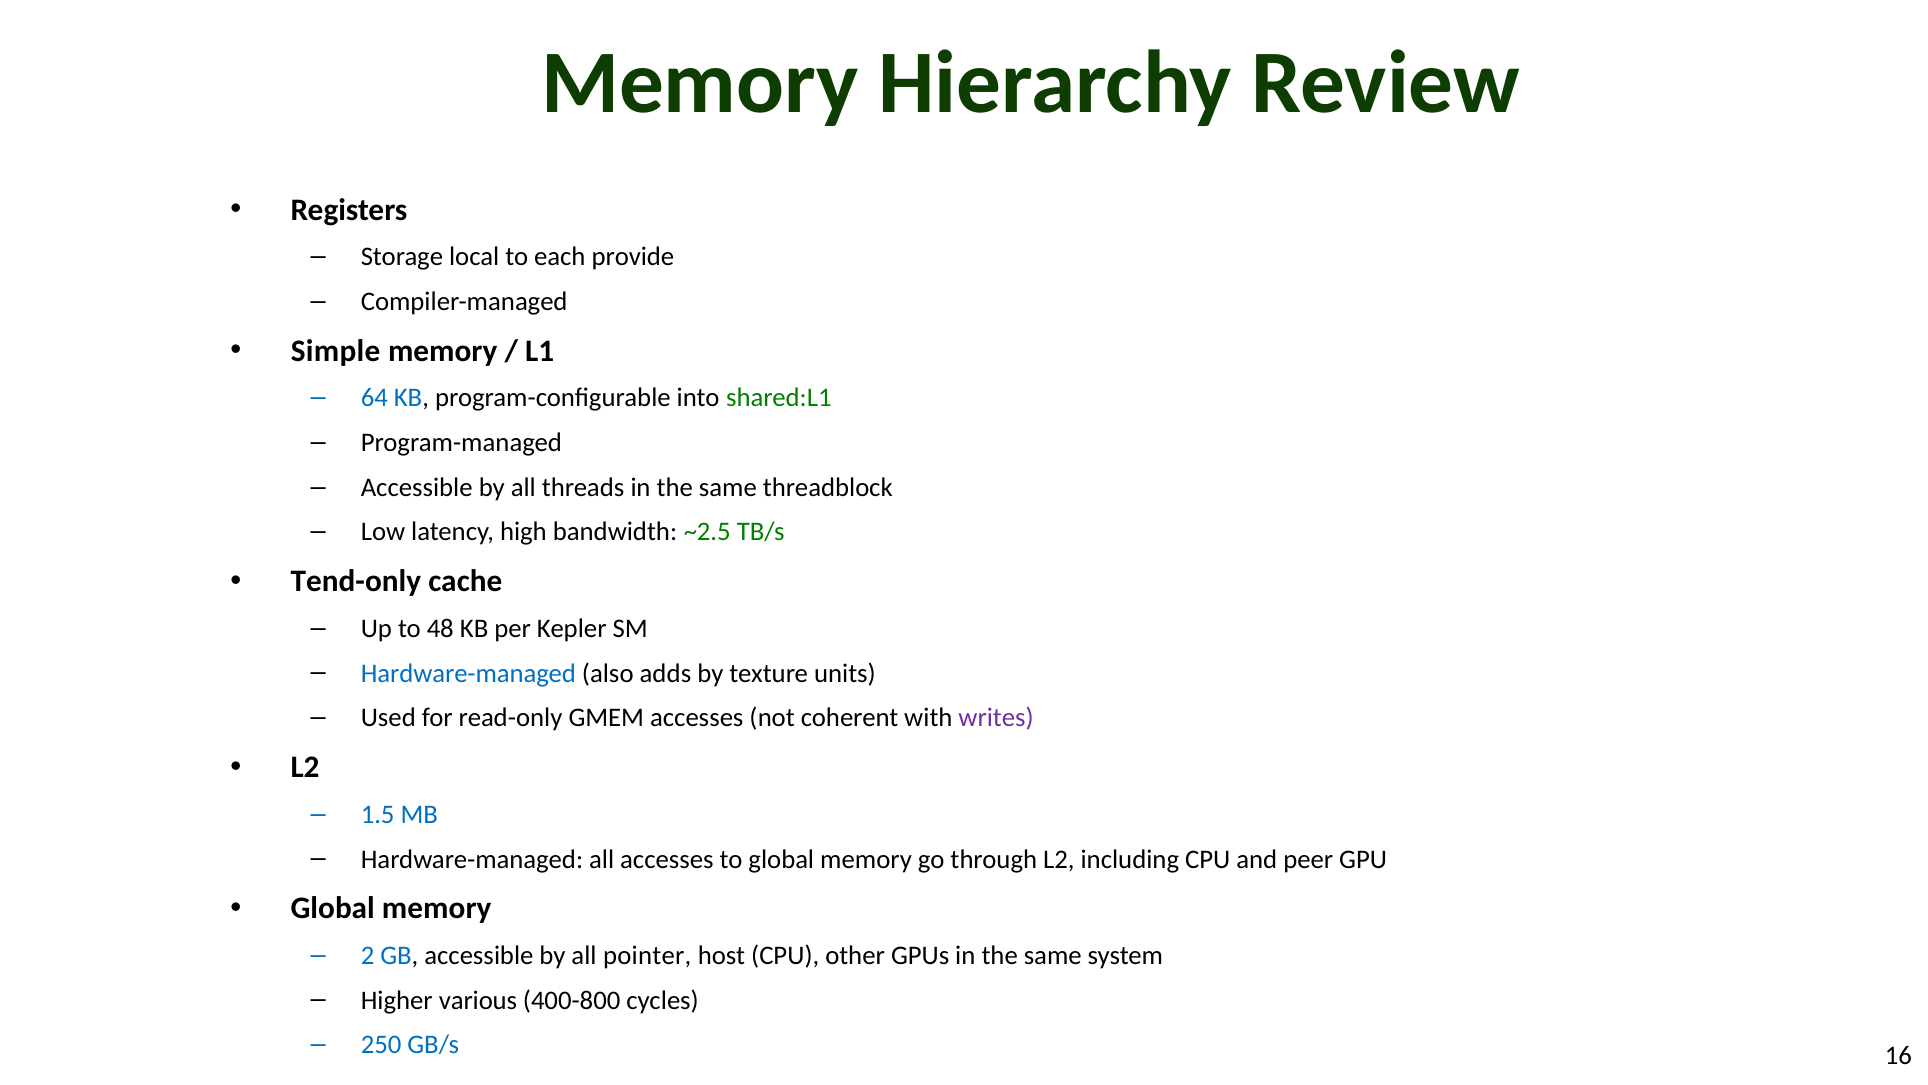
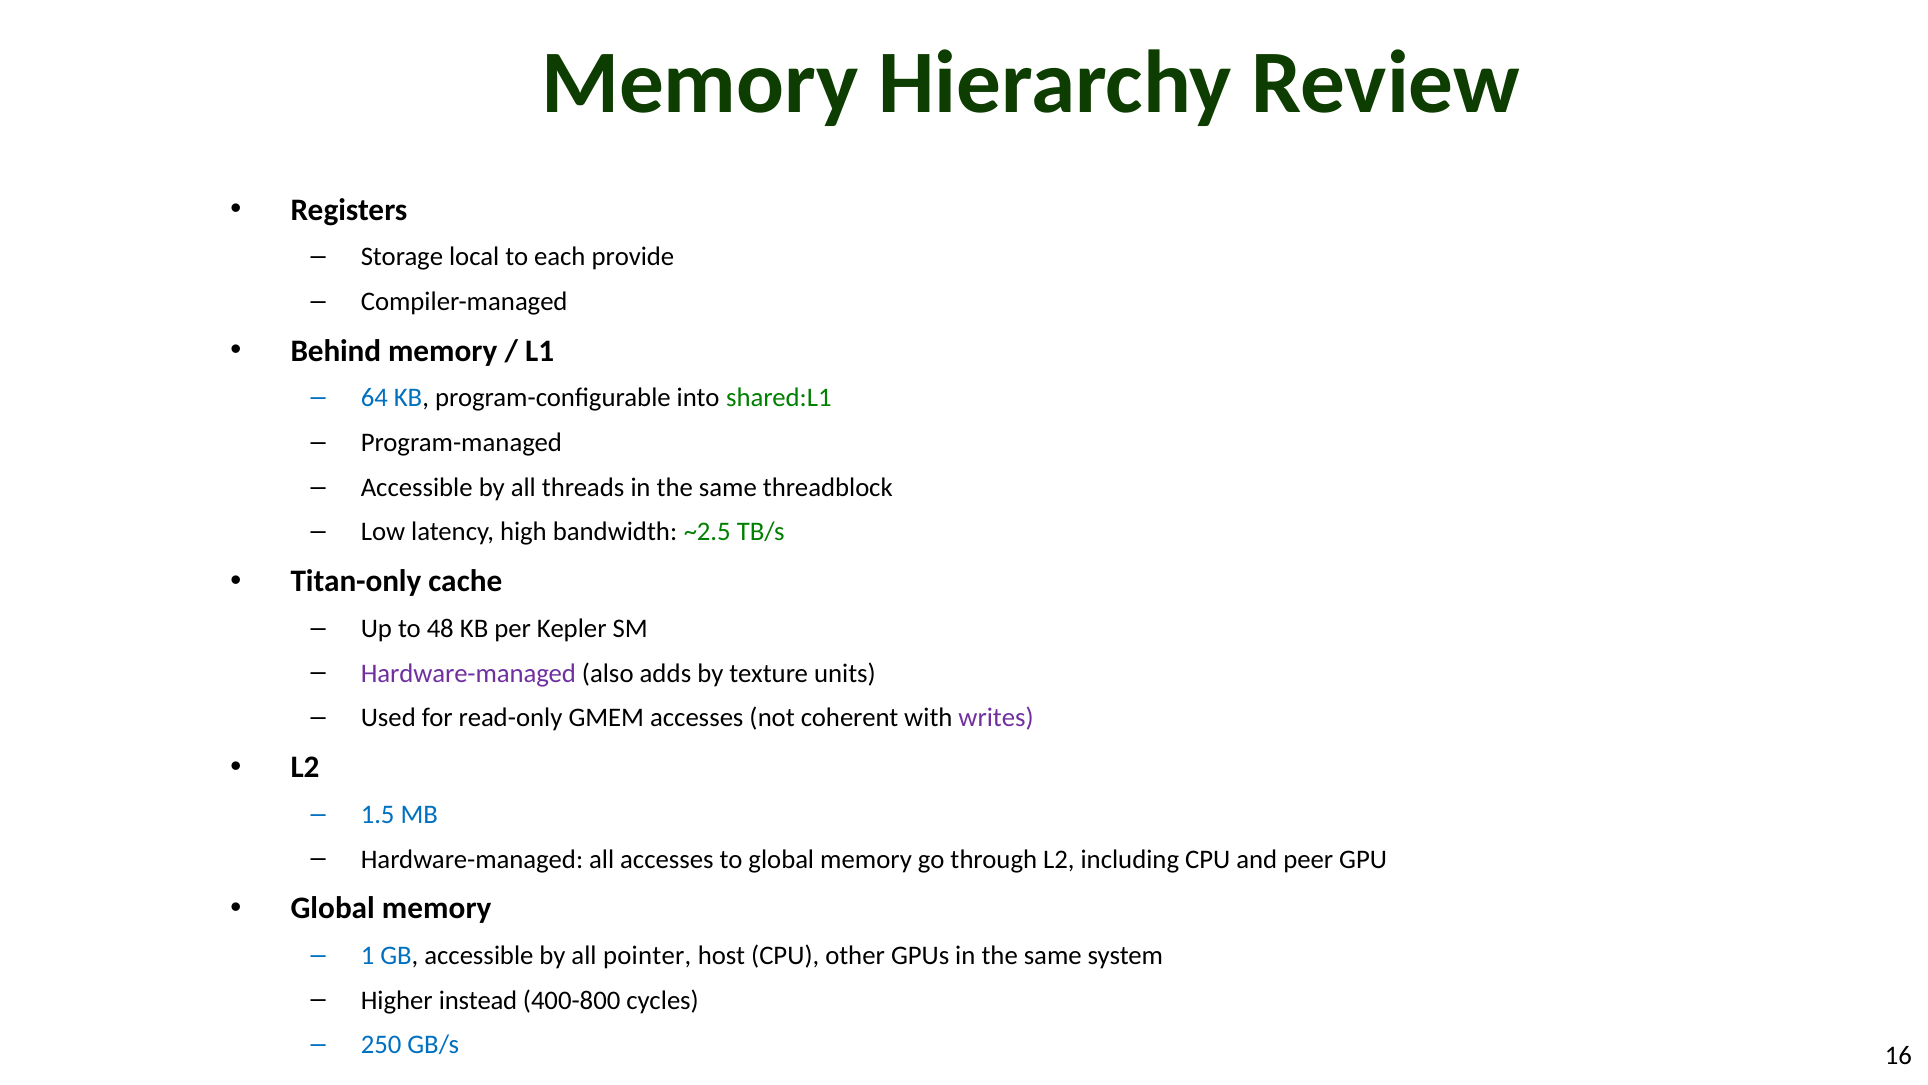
Simple: Simple -> Behind
Tend-only: Tend-only -> Titan-only
Hardware-managed at (468, 673) colour: blue -> purple
2: 2 -> 1
various: various -> instead
